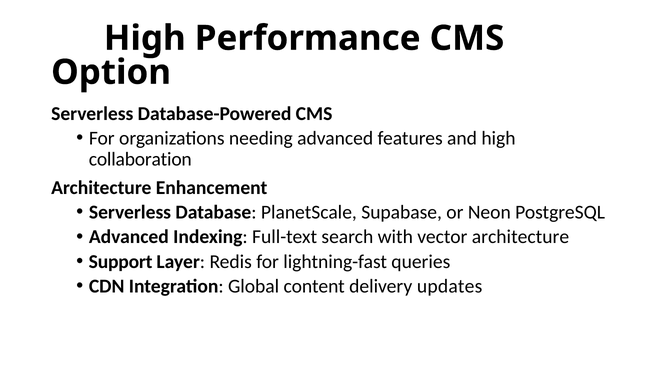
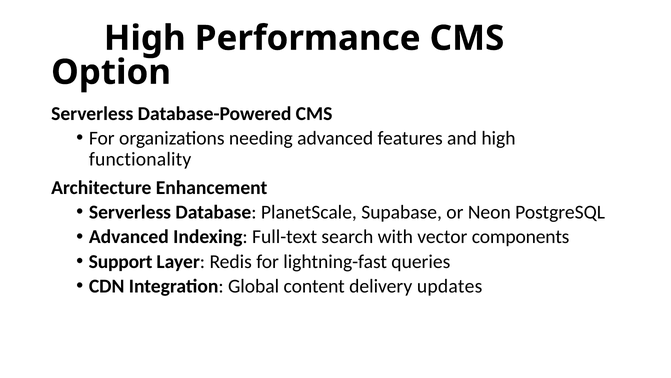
collaboration: collaboration -> functionality
vector architecture: architecture -> components
